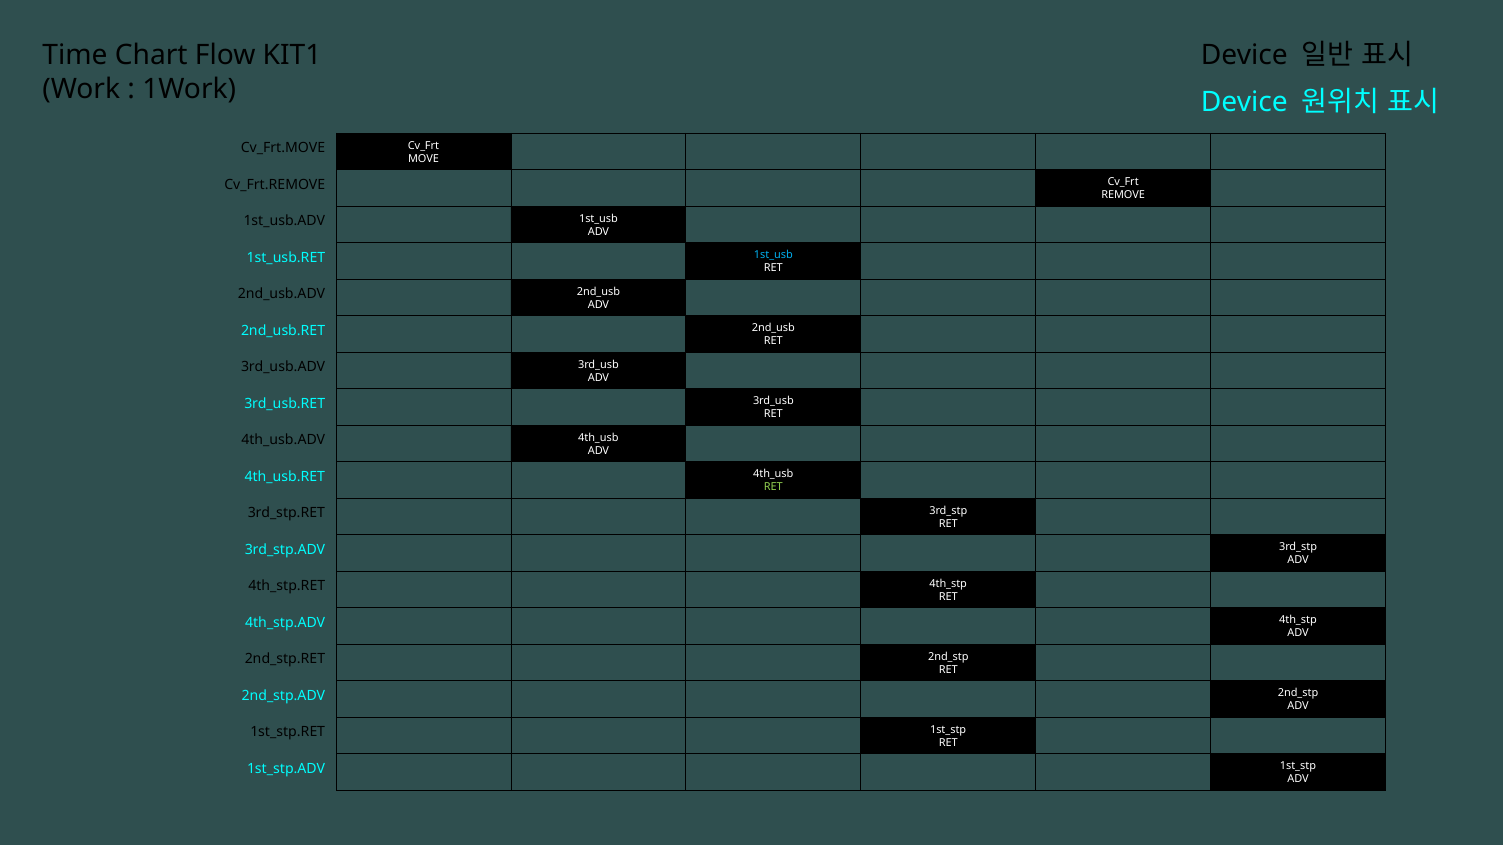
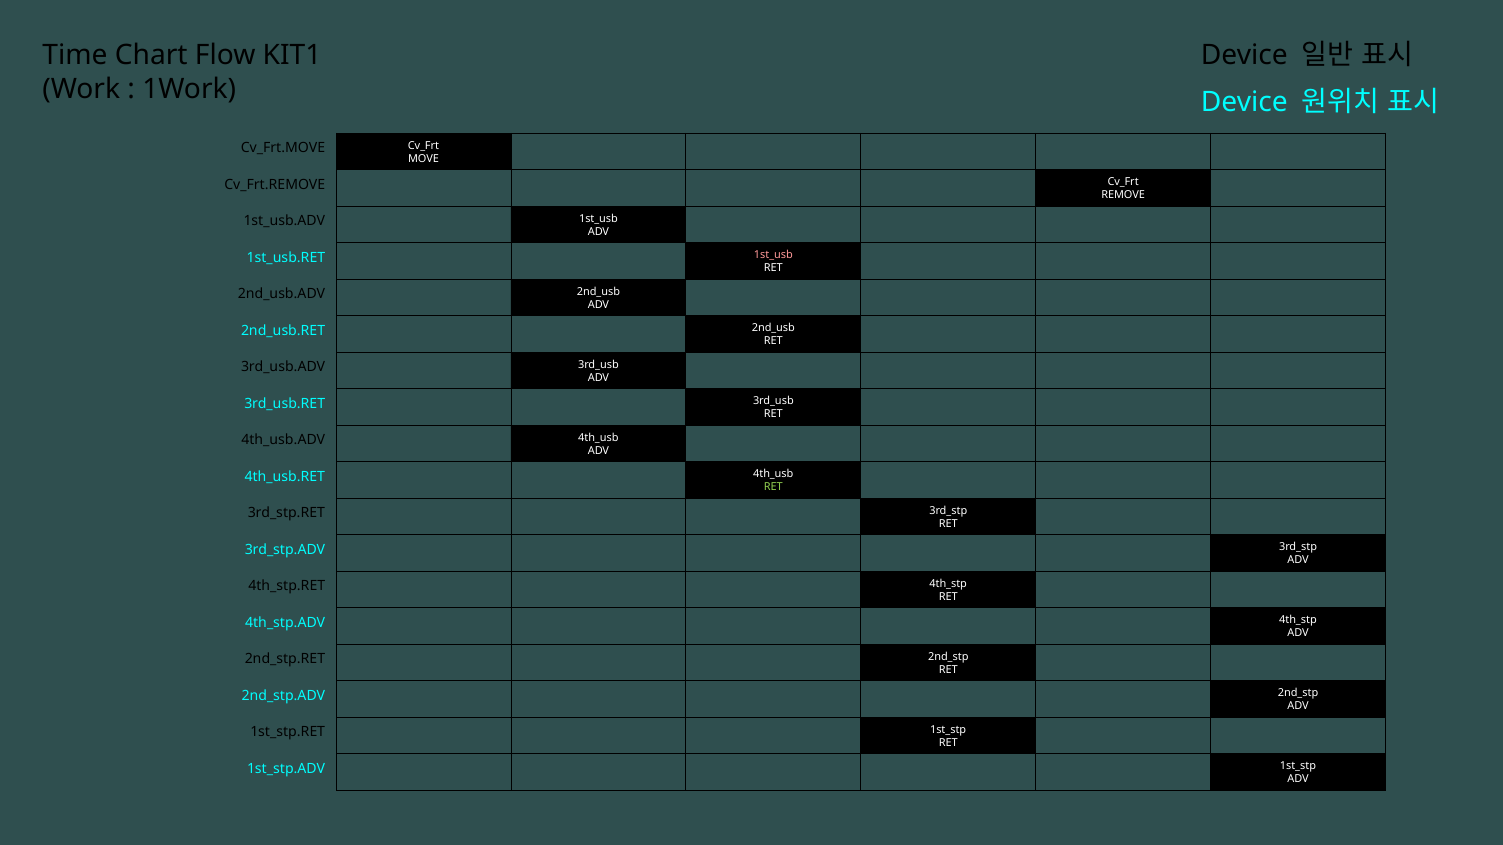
1st_usb at (773, 255) colour: light blue -> pink
